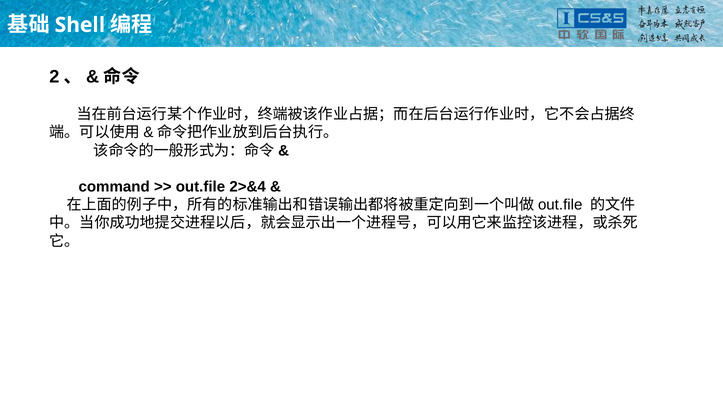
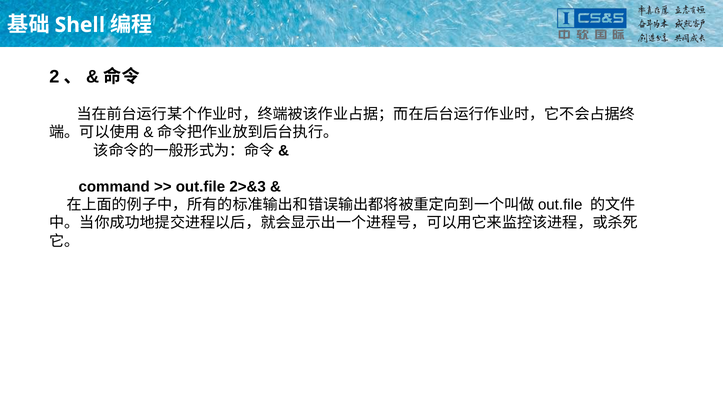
2>&4: 2>&4 -> 2>&3
